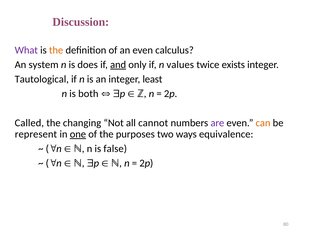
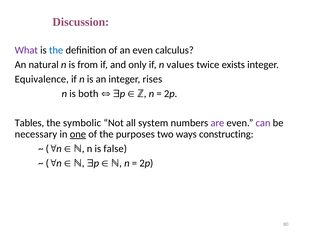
the at (56, 50) colour: orange -> blue
system: system -> natural
does: does -> from
and underline: present -> none
Tautological: Tautological -> Equivalence
least: least -> rises
Called: Called -> Tables
changing: changing -> symbolic
cannot: cannot -> system
can colour: orange -> purple
represent: represent -> necessary
equivalence: equivalence -> constructing
